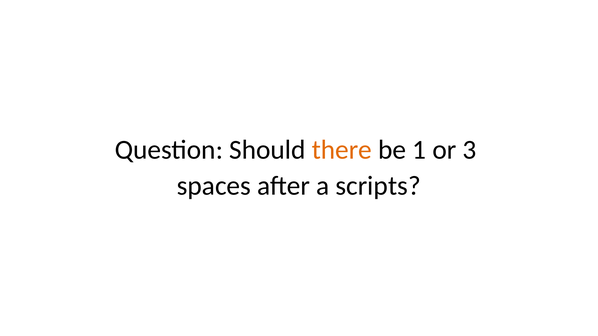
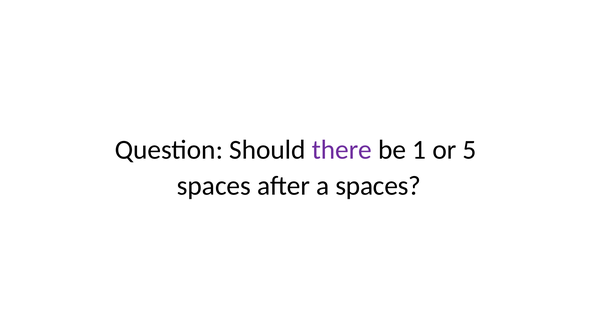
there colour: orange -> purple
3: 3 -> 5
a scripts: scripts -> spaces
